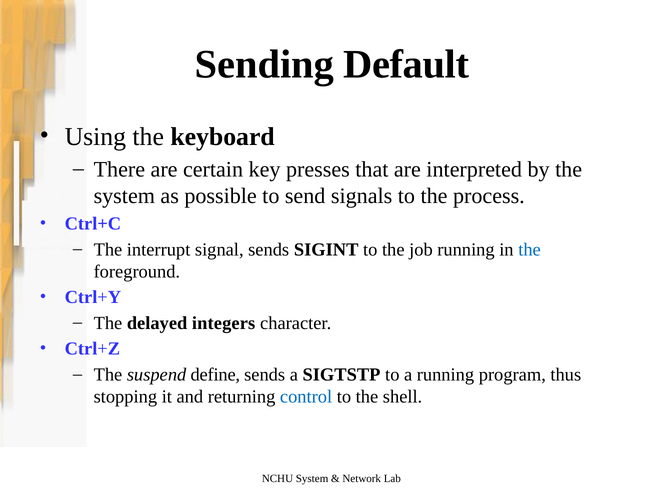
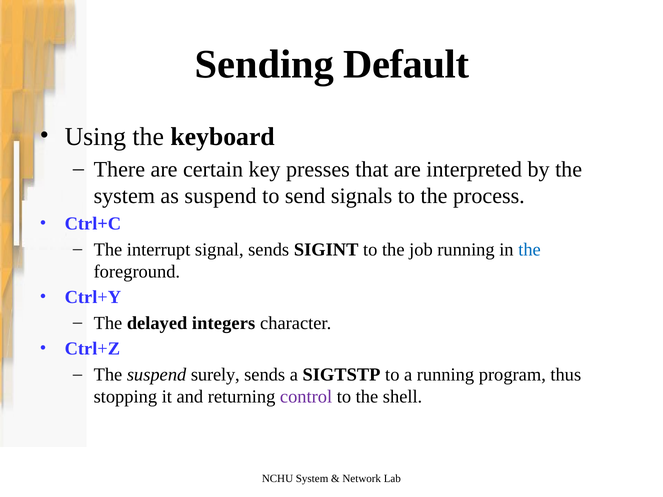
as possible: possible -> suspend
define: define -> surely
control colour: blue -> purple
